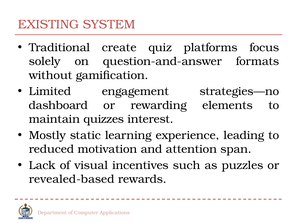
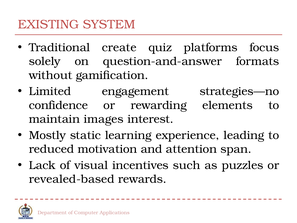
dashboard: dashboard -> confidence
quizzes: quizzes -> images
